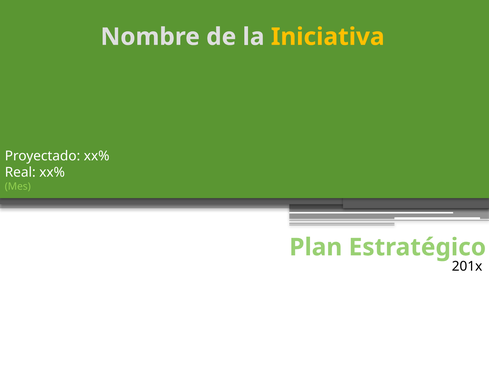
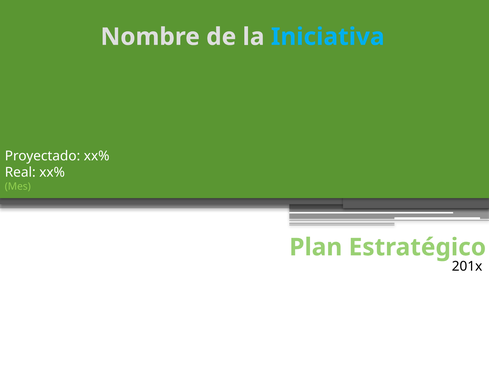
Iniciativa colour: yellow -> light blue
